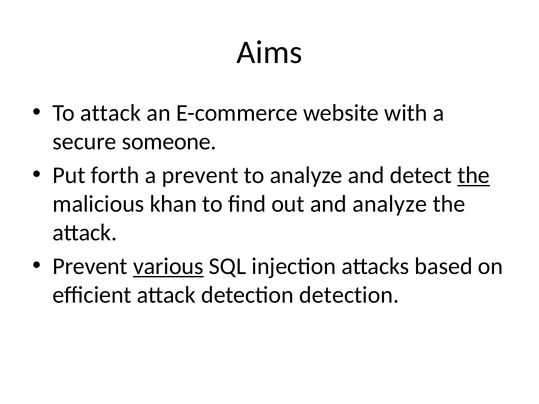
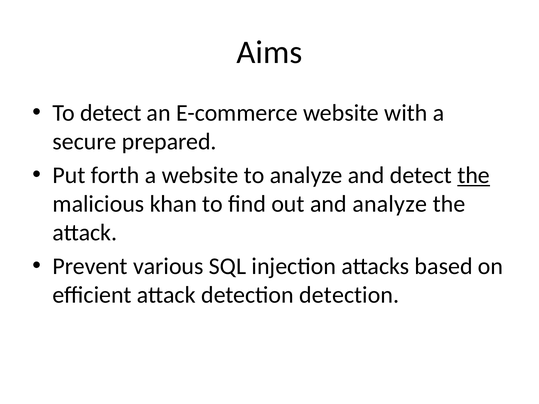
To attack: attack -> detect
someone: someone -> prepared
a prevent: prevent -> website
various underline: present -> none
